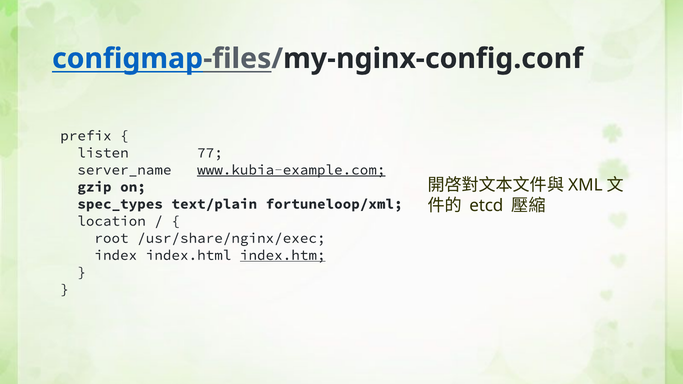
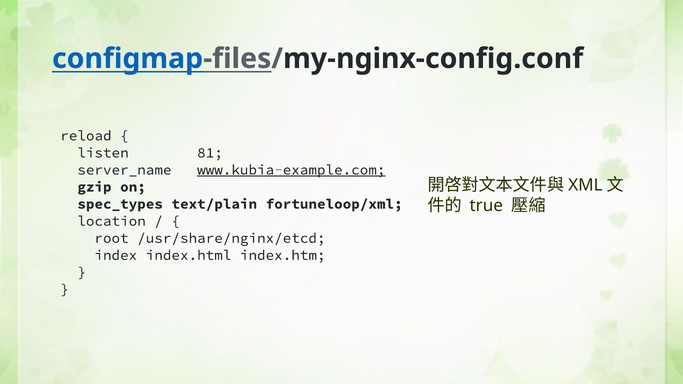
prefix: prefix -> reload
77: 77 -> 81
etcd: etcd -> true
/usr/share/nginx/exec: /usr/share/nginx/exec -> /usr/share/nginx/etcd
index.htm underline: present -> none
